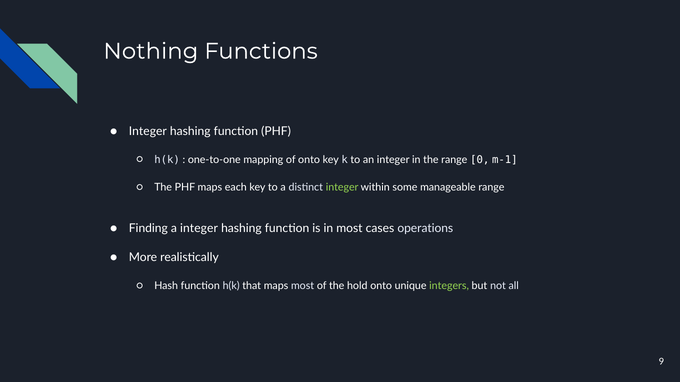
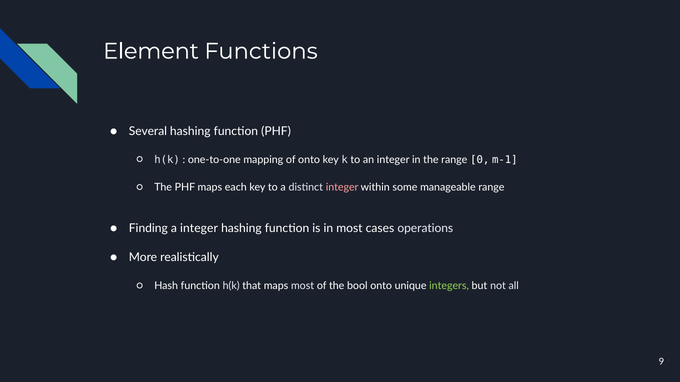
Nothing: Nothing -> Element
Integer at (148, 131): Integer -> Several
integer at (342, 187) colour: light green -> pink
hold: hold -> bool
